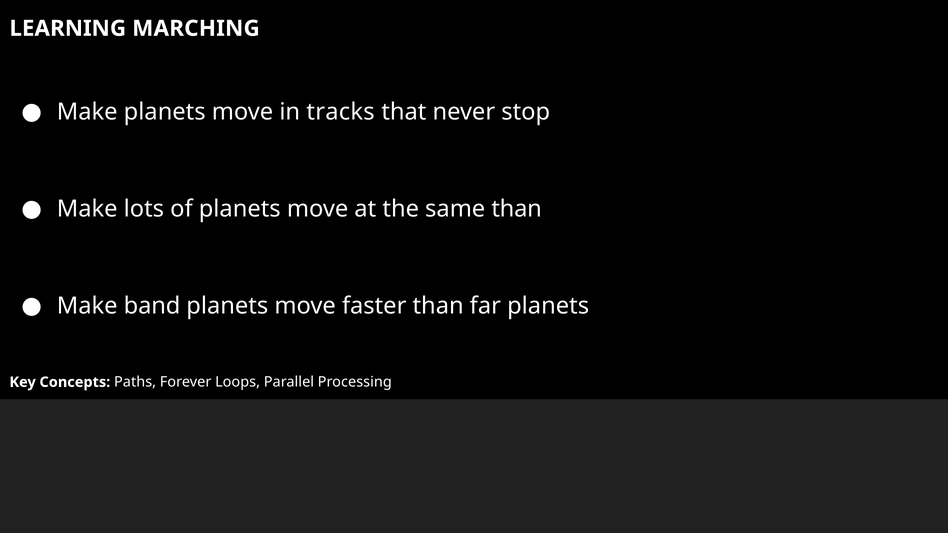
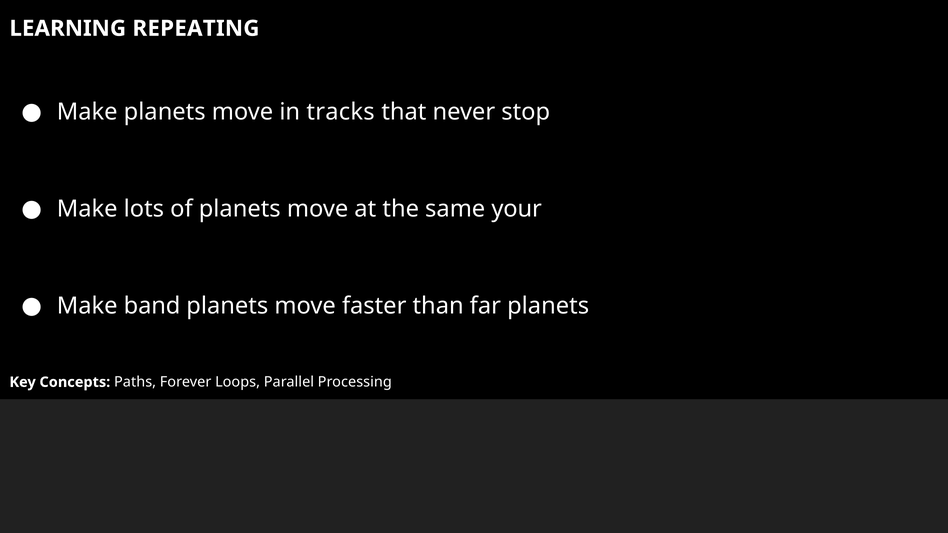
MARCHING: MARCHING -> REPEATING
same than: than -> your
